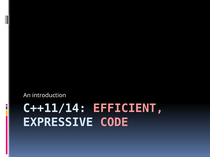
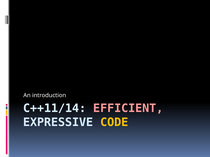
CODE colour: pink -> yellow
